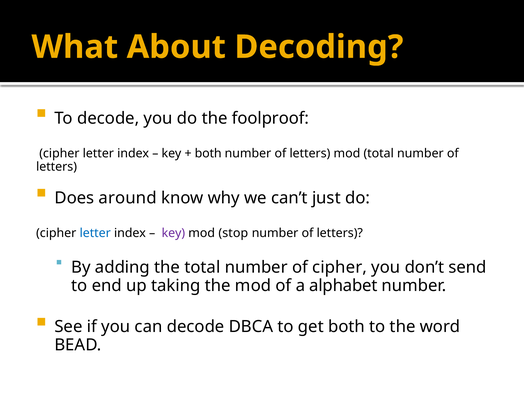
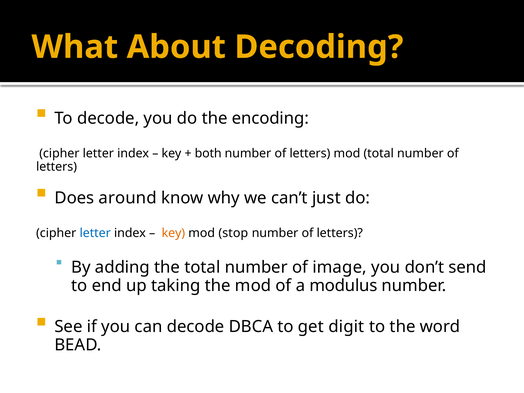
foolproof: foolproof -> encoding
key at (173, 233) colour: purple -> orange
of cipher: cipher -> image
alphabet: alphabet -> modulus
get both: both -> digit
